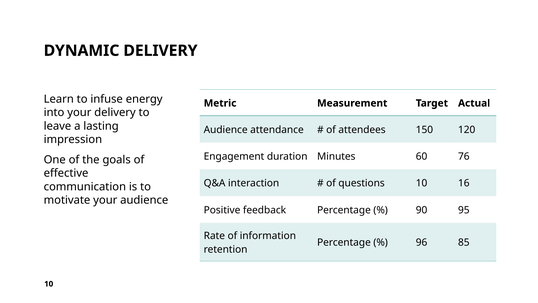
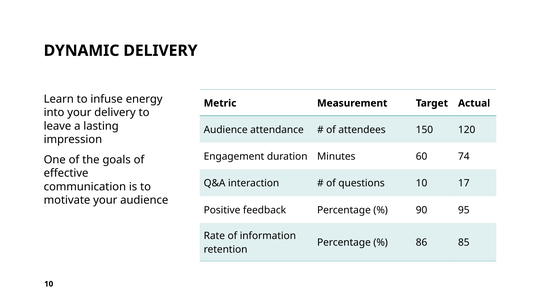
76: 76 -> 74
16: 16 -> 17
96: 96 -> 86
